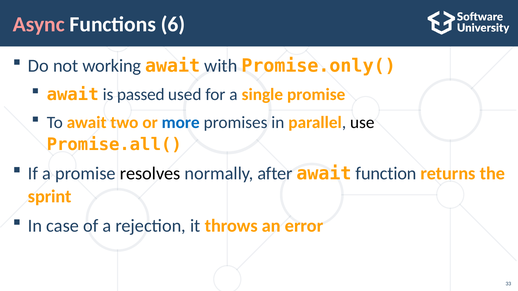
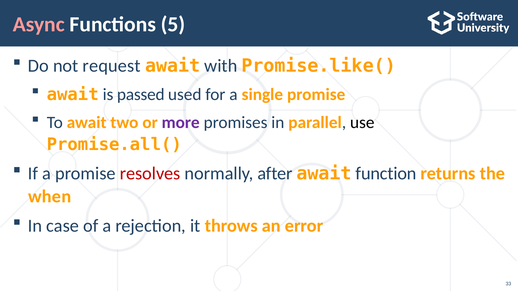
6: 6 -> 5
working: working -> request
Promise.only(: Promise.only( -> Promise.like(
more colour: blue -> purple
resolves colour: black -> red
sprint: sprint -> when
